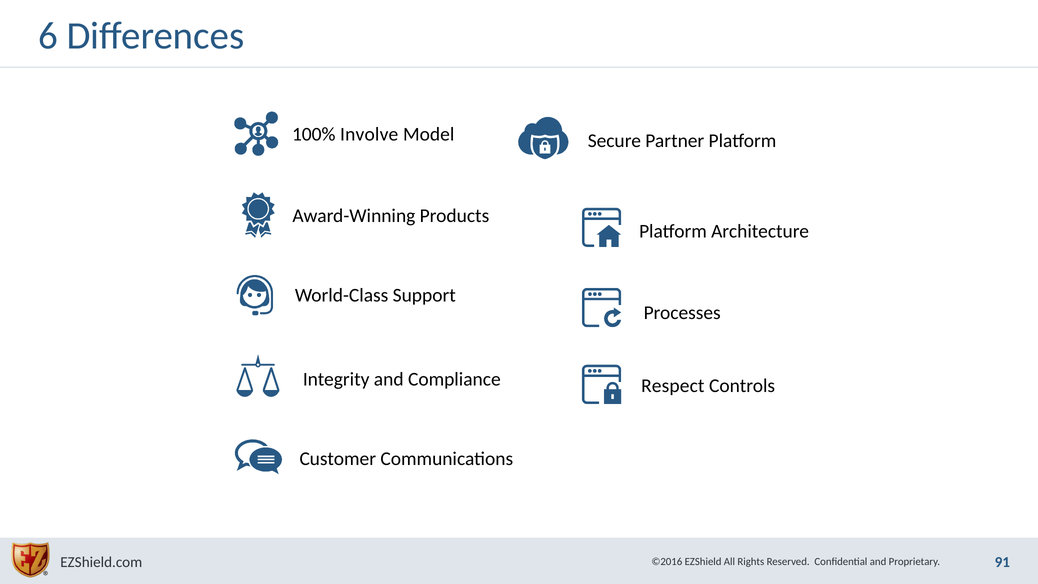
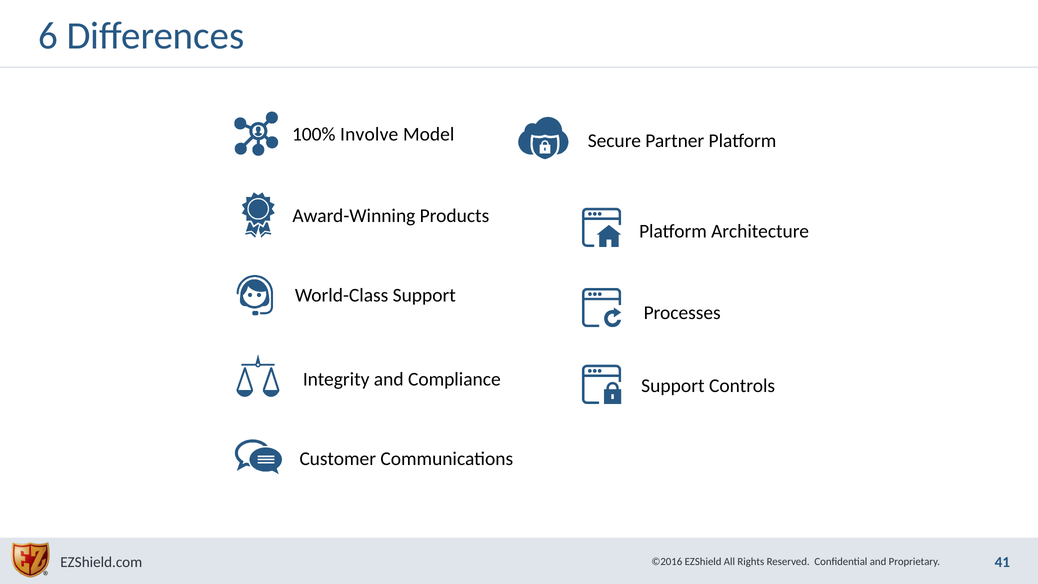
Respect at (673, 386): Respect -> Support
91: 91 -> 41
